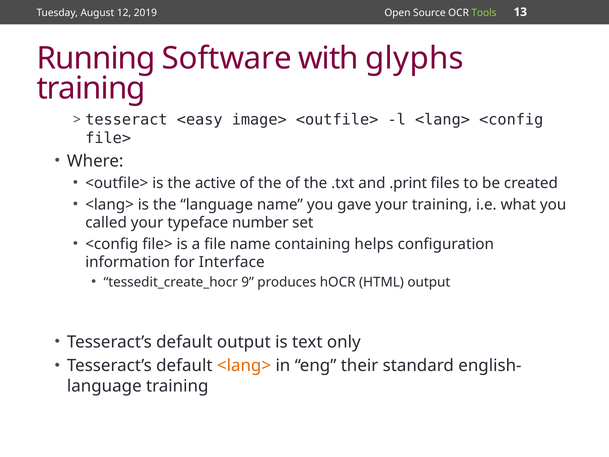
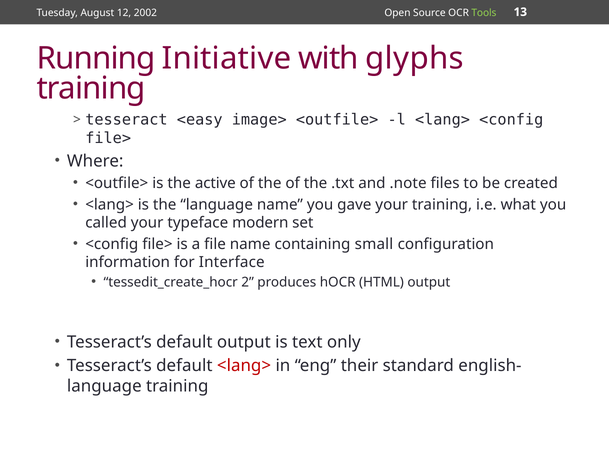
2019: 2019 -> 2002
Software: Software -> Initiative
.print: .print -> .note
number: number -> modern
helps: helps -> small
9: 9 -> 2
<lang> at (244, 366) colour: orange -> red
